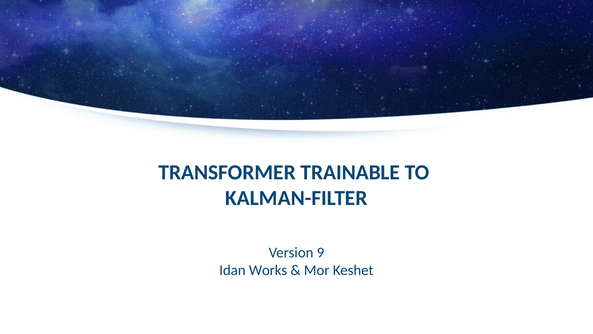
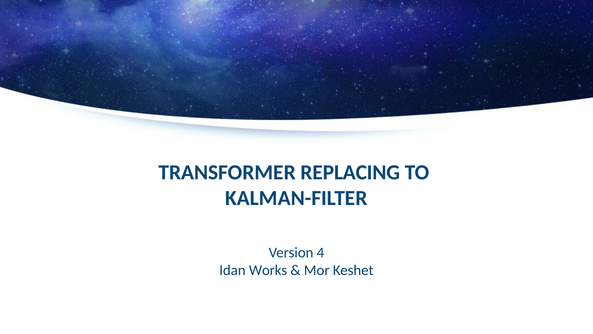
TRAINABLE: TRAINABLE -> REPLACING
9: 9 -> 4
